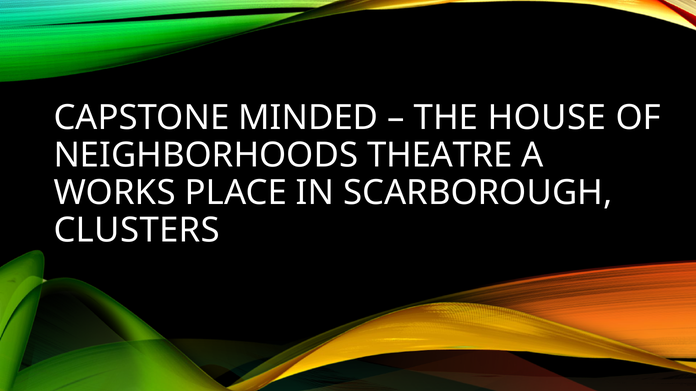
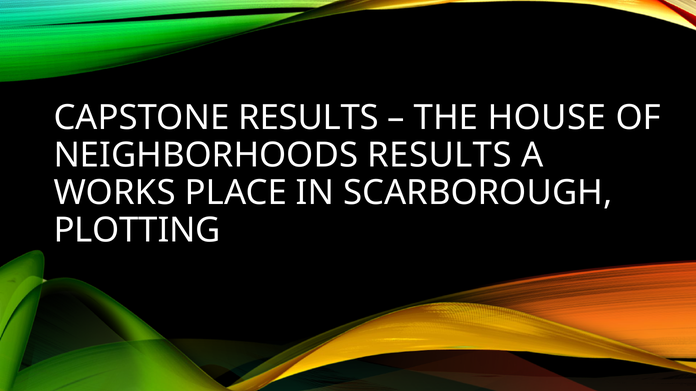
CAPSTONE MINDED: MINDED -> RESULTS
NEIGHBORHOODS THEATRE: THEATRE -> RESULTS
CLUSTERS: CLUSTERS -> PLOTTING
